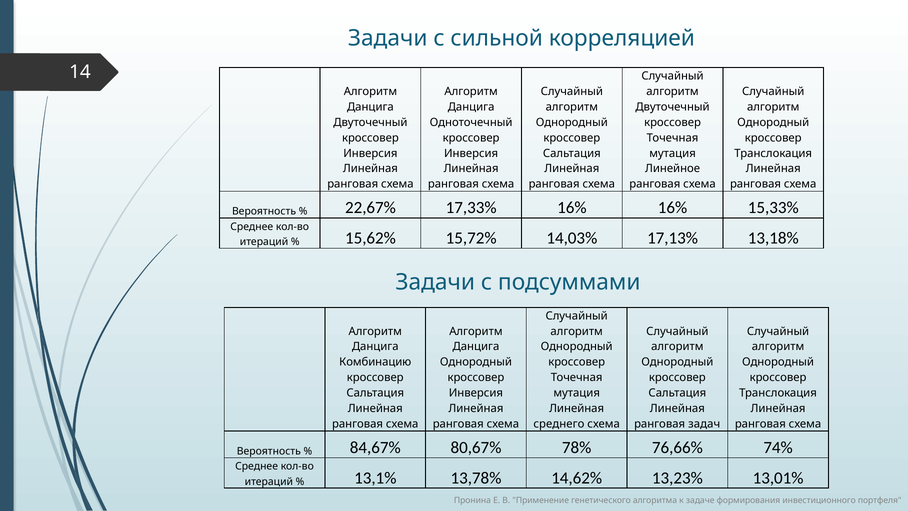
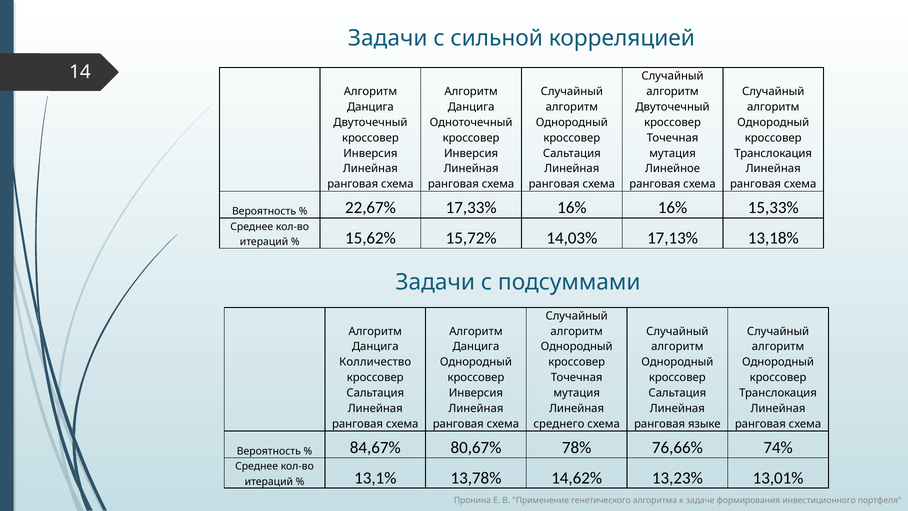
Комбинацию: Комбинацию -> Колличество
задач: задач -> языке
